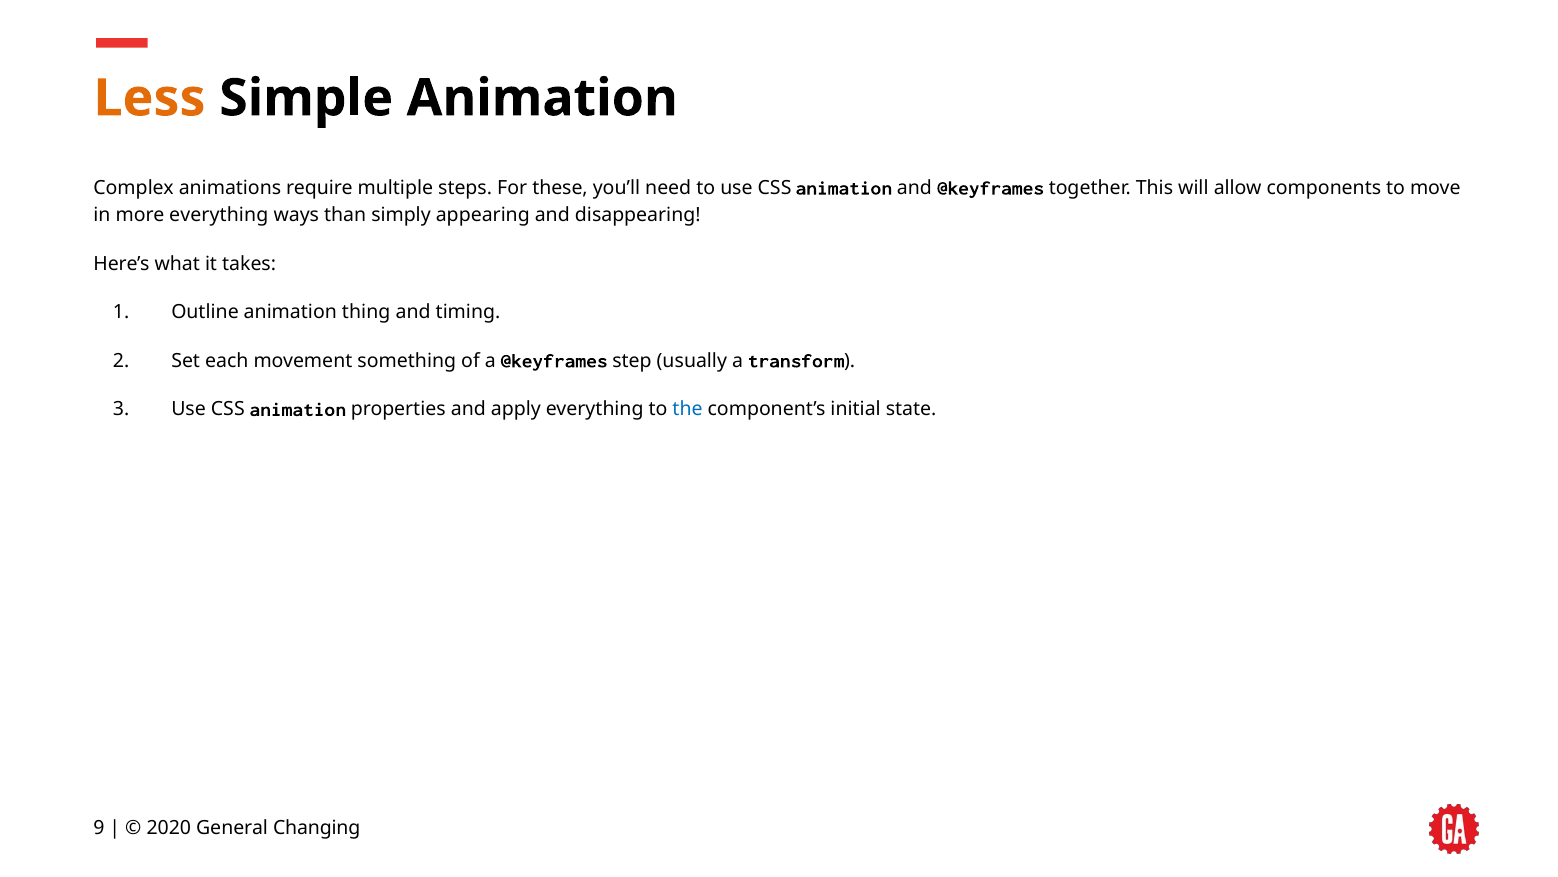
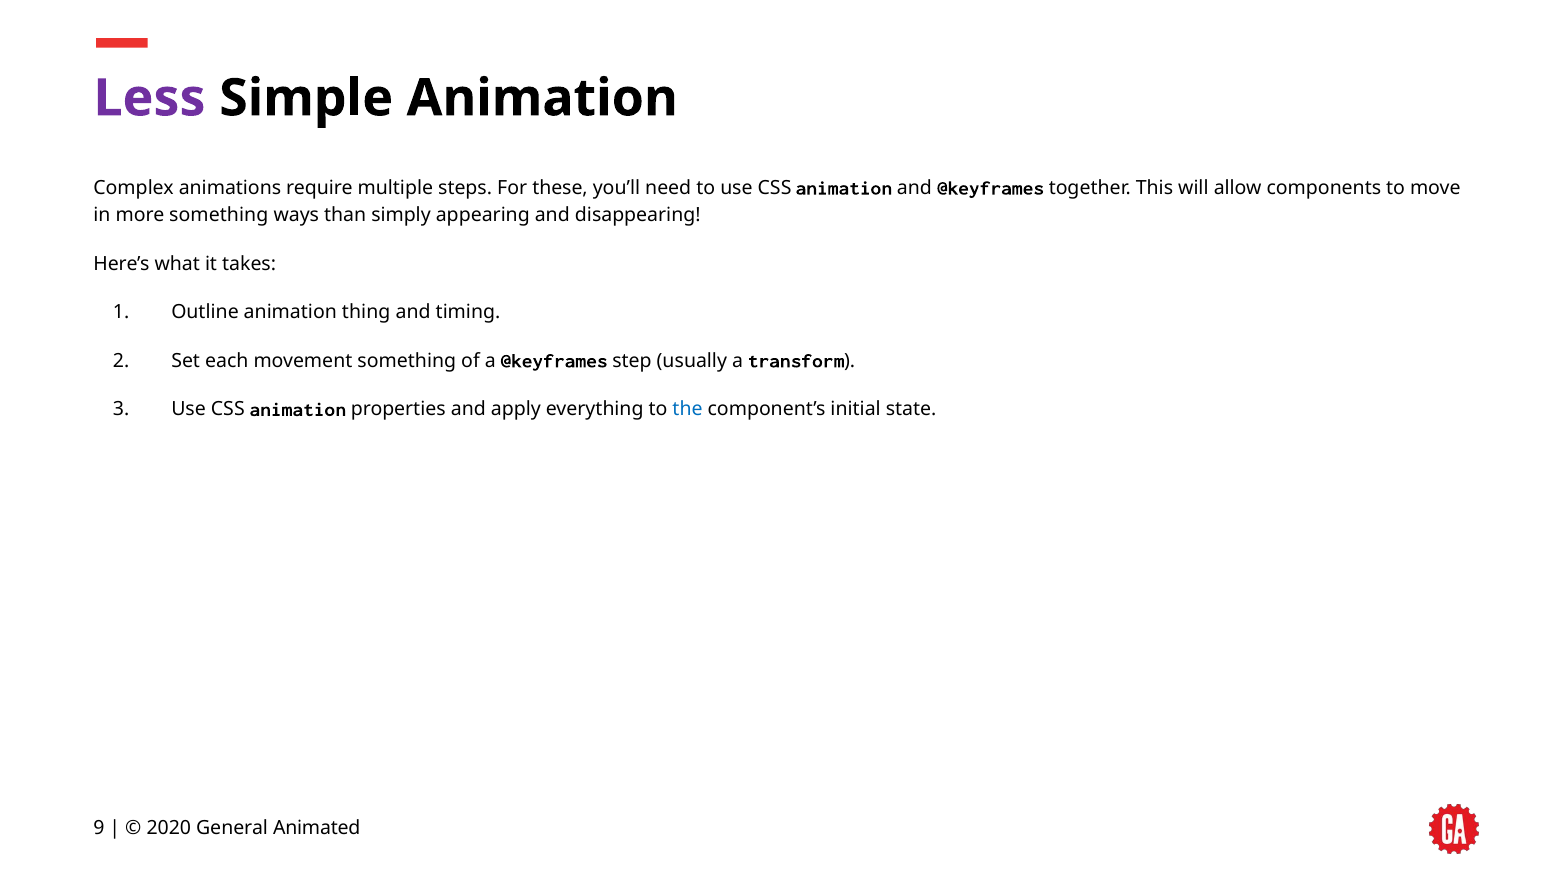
Less colour: orange -> purple
more everything: everything -> something
Changing: Changing -> Animated
